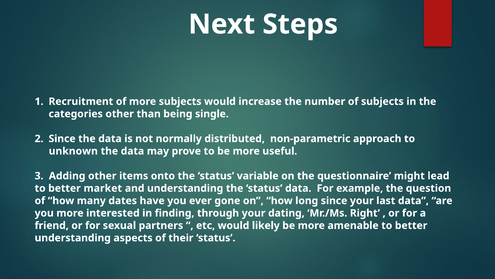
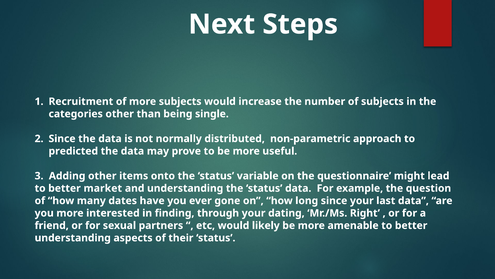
unknown: unknown -> predicted
